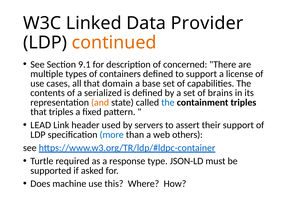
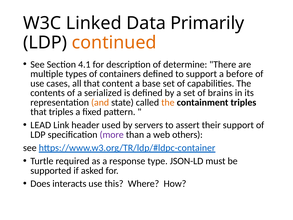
Provider: Provider -> Primarily
9.1: 9.1 -> 4.1
concerned: concerned -> determine
license: license -> before
domain: domain -> content
the at (168, 102) colour: blue -> orange
more colour: blue -> purple
machine: machine -> interacts
